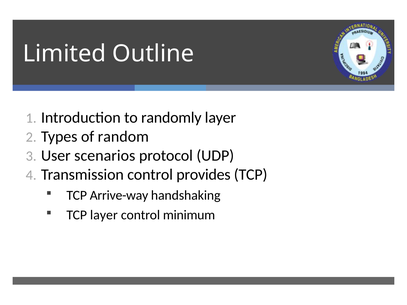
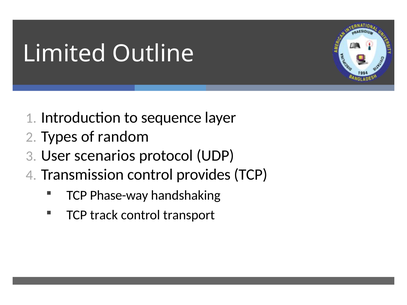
randomly: randomly -> sequence
Arrive-way: Arrive-way -> Phase-way
TCP layer: layer -> track
minimum: minimum -> transport
